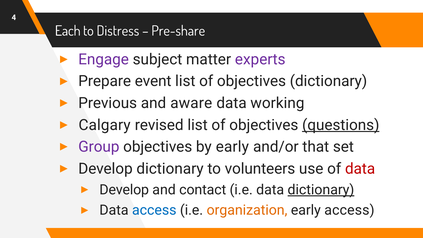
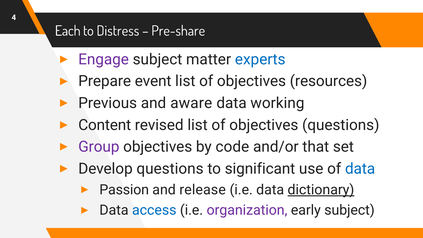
experts colour: purple -> blue
objectives dictionary: dictionary -> resources
Calgary: Calgary -> Content
questions at (341, 125) underline: present -> none
by early: early -> code
Develop dictionary: dictionary -> questions
volunteers: volunteers -> significant
data at (360, 169) colour: red -> blue
Develop at (124, 190): Develop -> Passion
contact: contact -> release
organization colour: orange -> purple
early access: access -> subject
